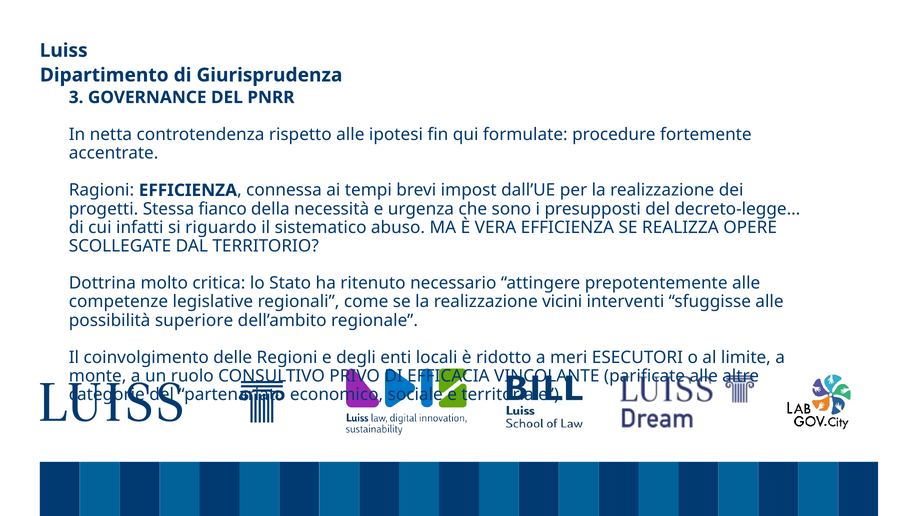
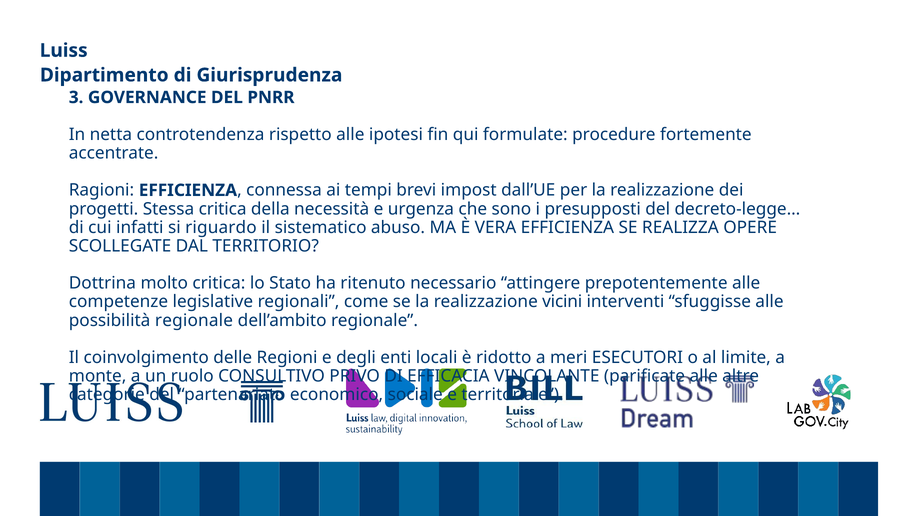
Stessa fianco: fianco -> critica
possibilità superiore: superiore -> regionale
